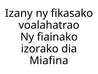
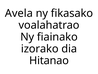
Izany: Izany -> Avela
Miafina: Miafina -> Hitanao
